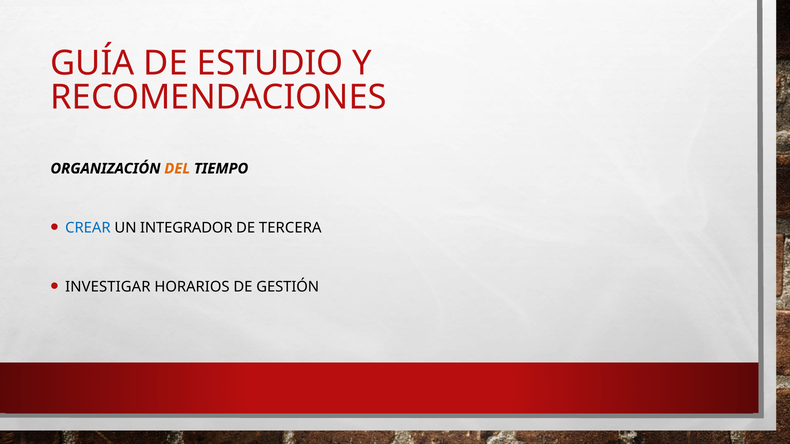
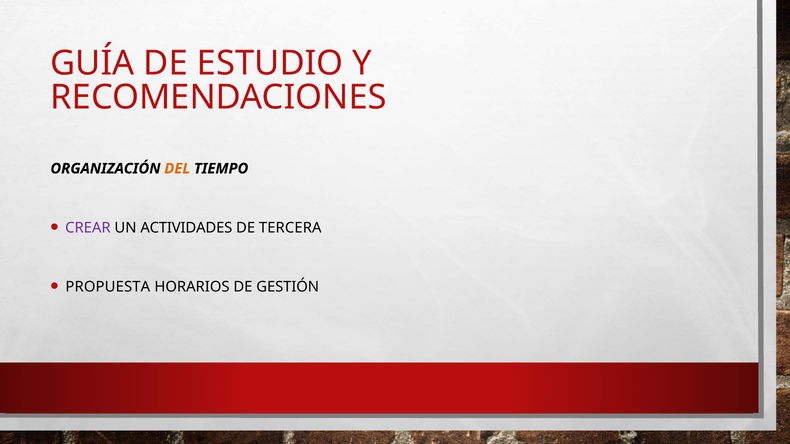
CREAR colour: blue -> purple
INTEGRADOR: INTEGRADOR -> ACTIVIDADES
INVESTIGAR: INVESTIGAR -> PROPUESTA
